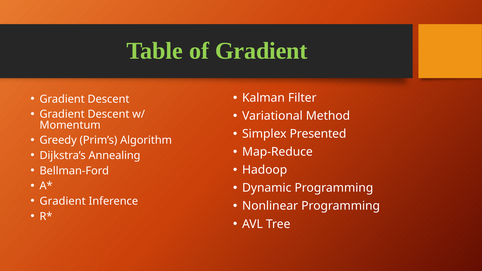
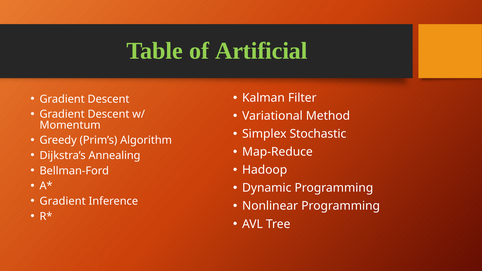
of Gradient: Gradient -> Artificial
Presented: Presented -> Stochastic
